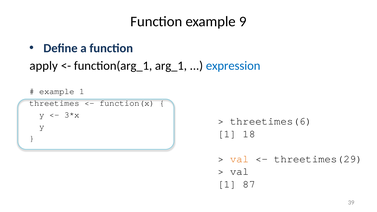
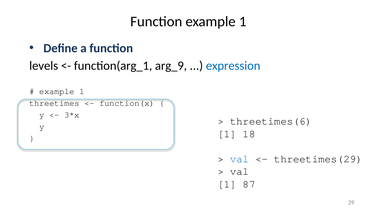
Function example 9: 9 -> 1
apply: apply -> levels
arg_1: arg_1 -> arg_9
val at (240, 159) colour: orange -> blue
